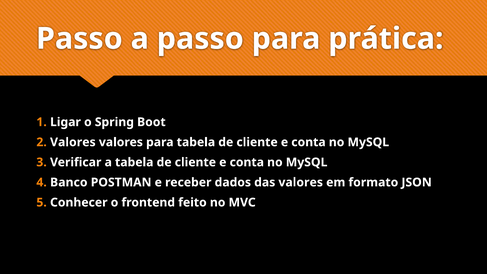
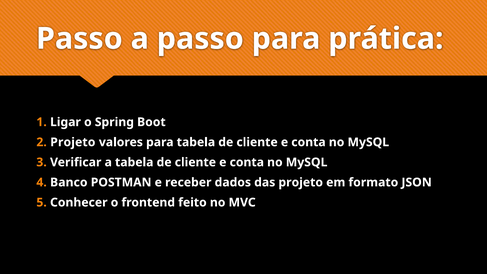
Valores at (73, 142): Valores -> Projeto
das valores: valores -> projeto
